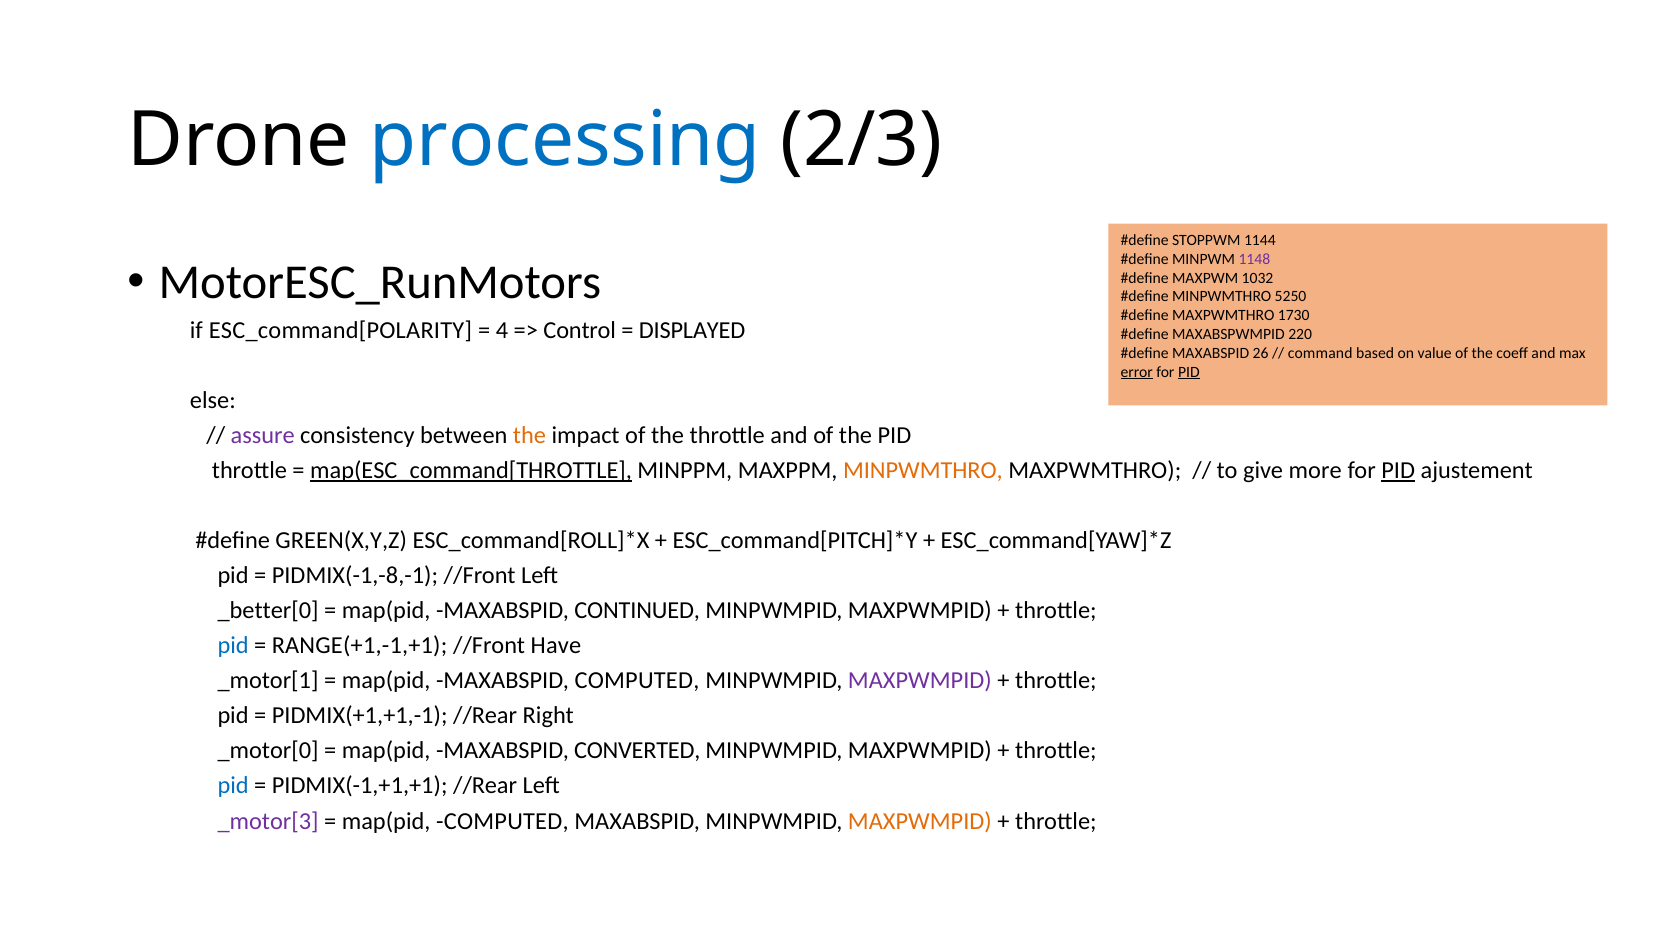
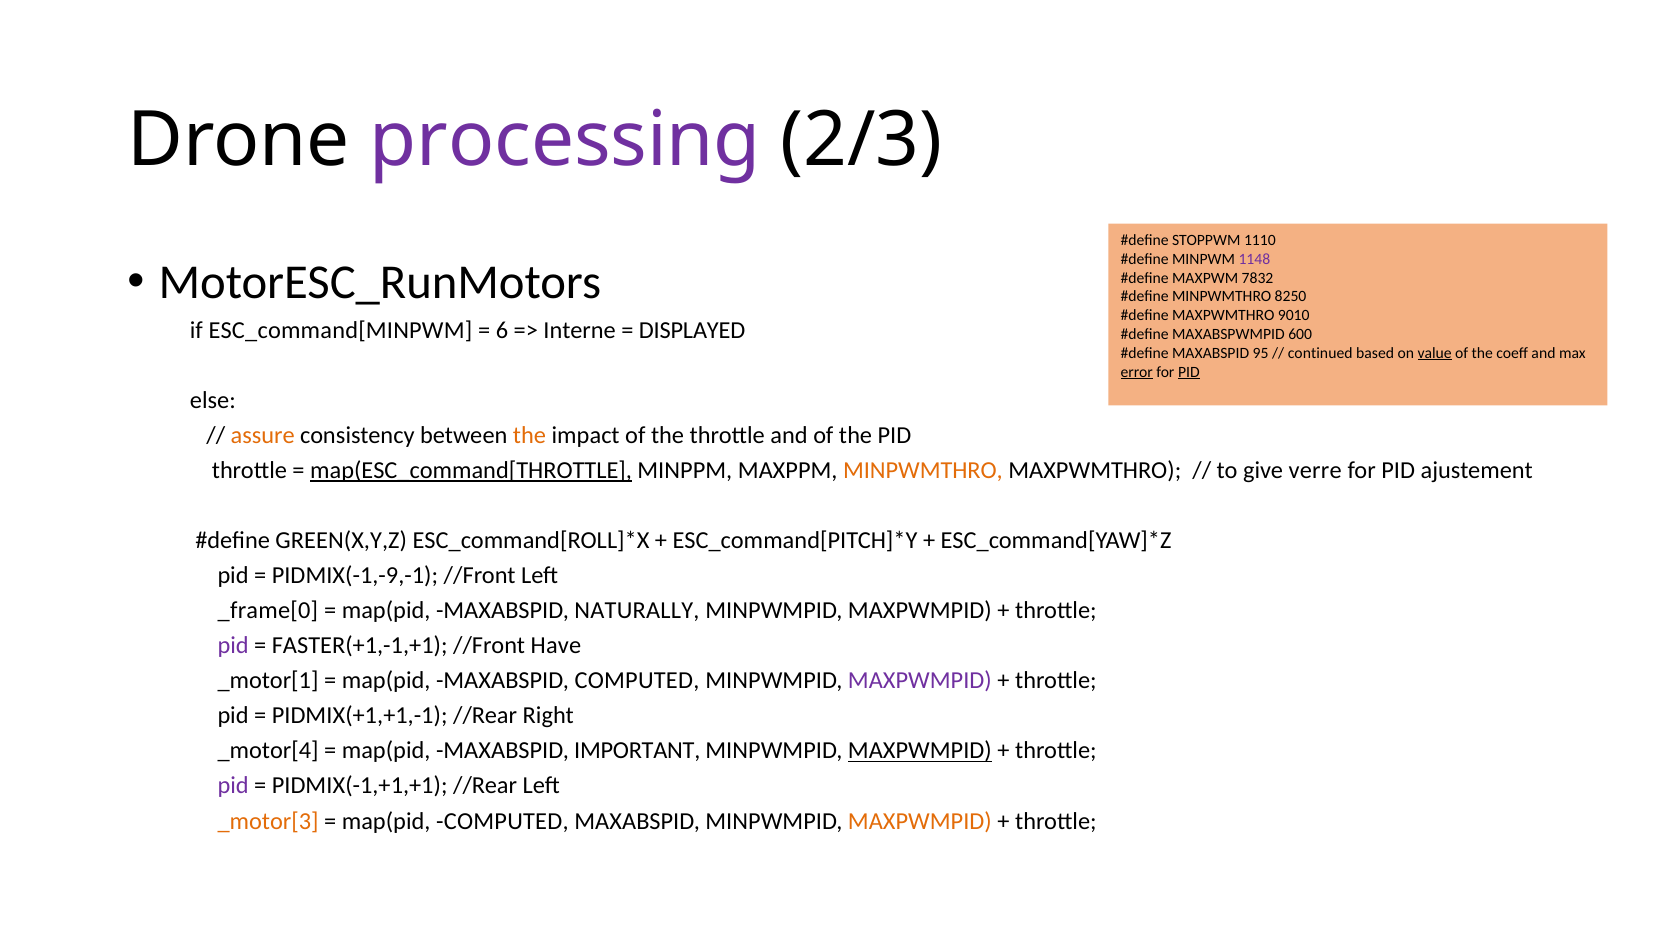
processing colour: blue -> purple
1144: 1144 -> 1110
1032: 1032 -> 7832
5250: 5250 -> 8250
1730: 1730 -> 9010
ESC_command[POLARITY: ESC_command[POLARITY -> ESC_command[MINPWM
4: 4 -> 6
Control: Control -> Interne
220: 220 -> 600
26: 26 -> 95
command: command -> continued
value underline: none -> present
assure colour: purple -> orange
more: more -> verre
PID at (1398, 471) underline: present -> none
PIDMIX(-1,-8,-1: PIDMIX(-1,-8,-1 -> PIDMIX(-1,-9,-1
_better[0: _better[0 -> _frame[0
CONTINUED: CONTINUED -> NATURALLY
pid at (233, 646) colour: blue -> purple
RANGE(+1,-1,+1: RANGE(+1,-1,+1 -> FASTER(+1,-1,+1
_motor[0: _motor[0 -> _motor[4
CONVERTED: CONVERTED -> IMPORTANT
MAXPWMPID at (920, 751) underline: none -> present
pid at (233, 786) colour: blue -> purple
_motor[3 colour: purple -> orange
